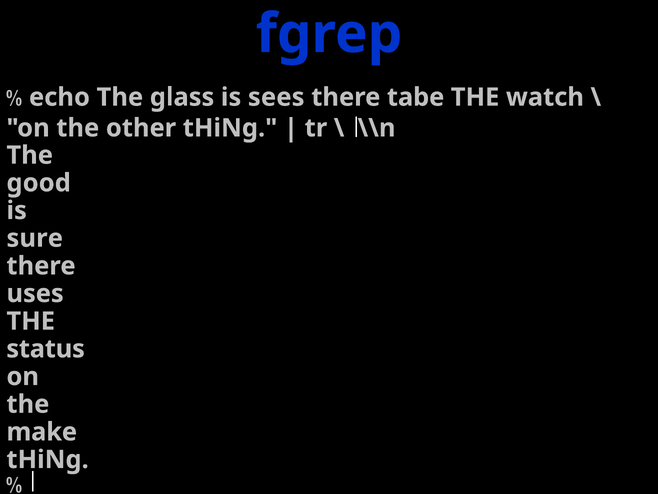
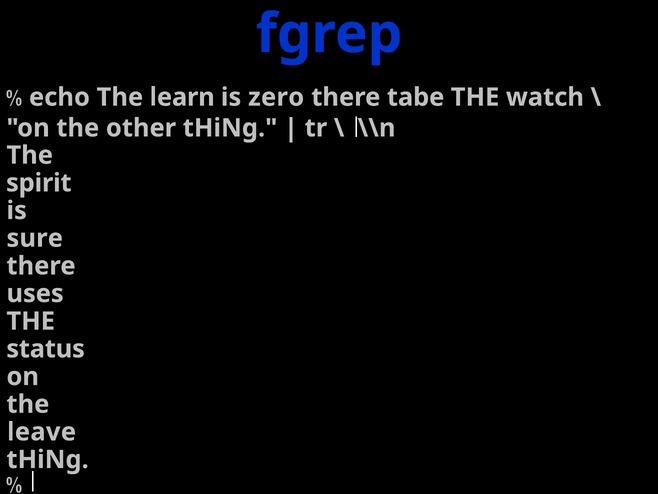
glass: glass -> learn
sees: sees -> zero
good: good -> spirit
make: make -> leave
